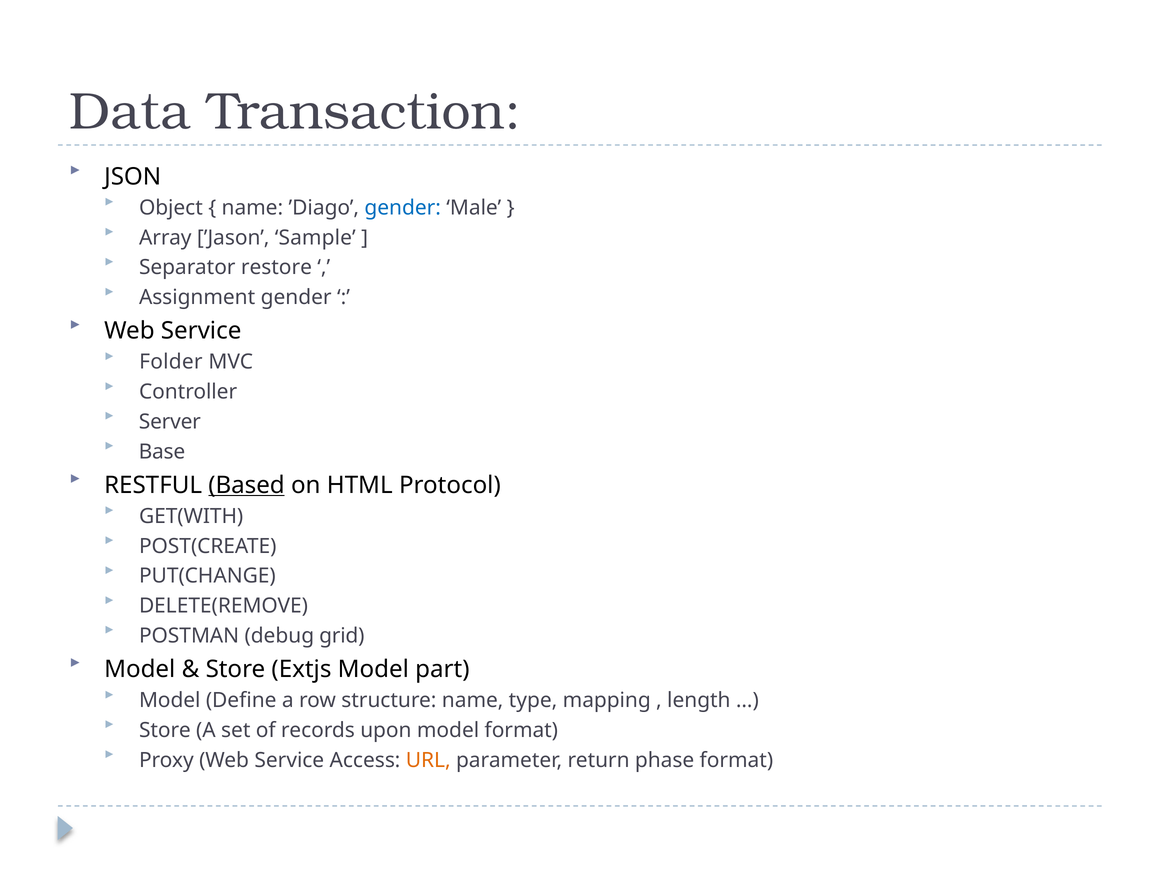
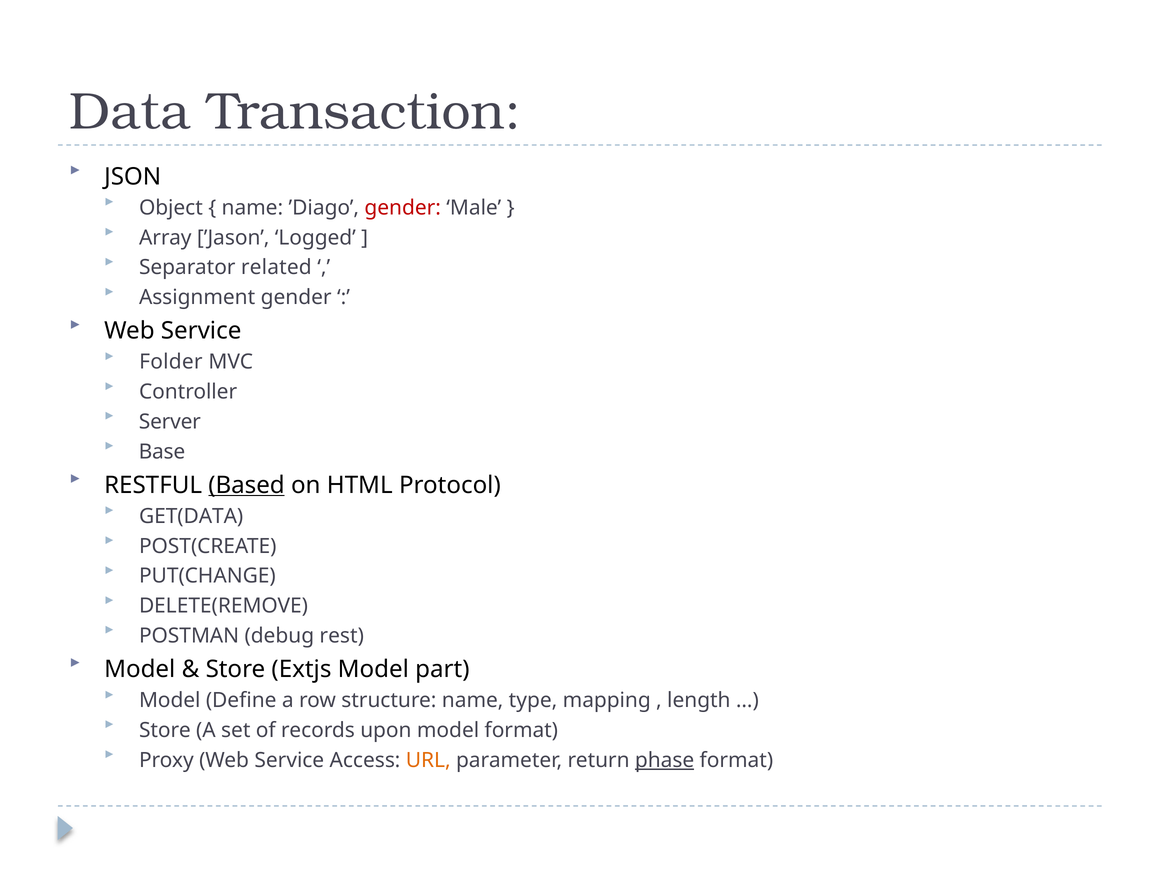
gender at (403, 208) colour: blue -> red
Sample: Sample -> Logged
restore: restore -> related
GET(WITH: GET(WITH -> GET(DATA
grid: grid -> rest
phase underline: none -> present
